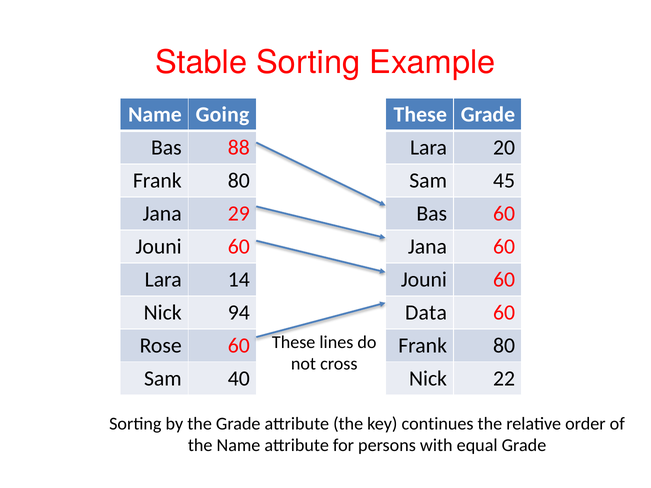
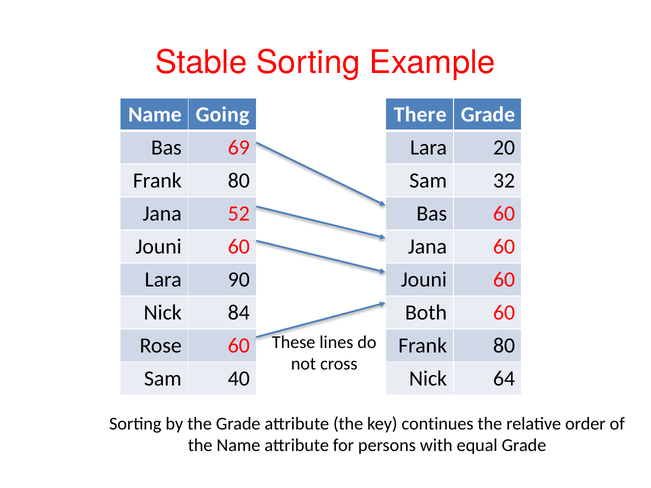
These at (420, 115): These -> There
88: 88 -> 69
45: 45 -> 32
29: 29 -> 52
14: 14 -> 90
94: 94 -> 84
Data: Data -> Both
22: 22 -> 64
